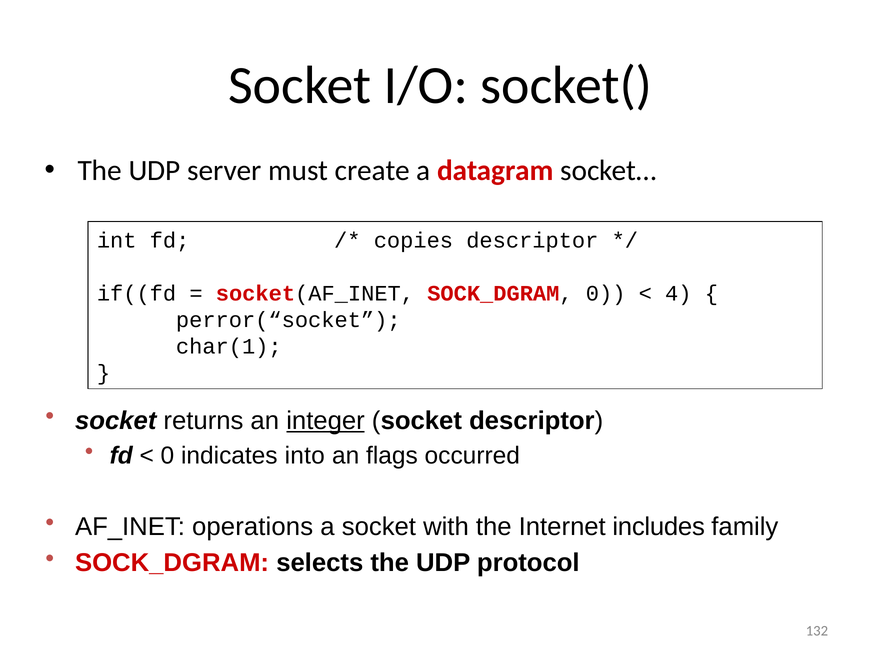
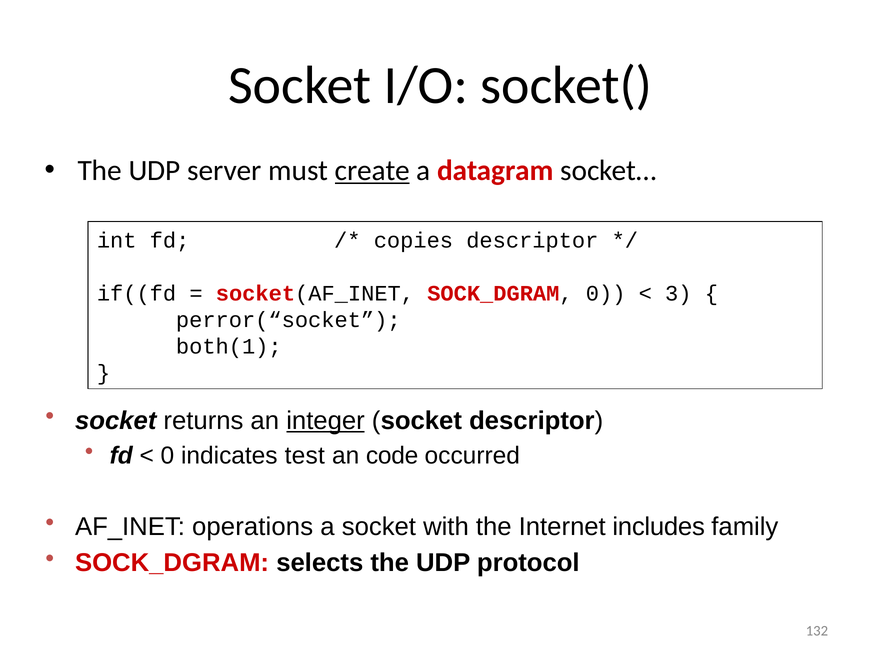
create underline: none -> present
4: 4 -> 3
char(1: char(1 -> both(1
into: into -> test
flags: flags -> code
